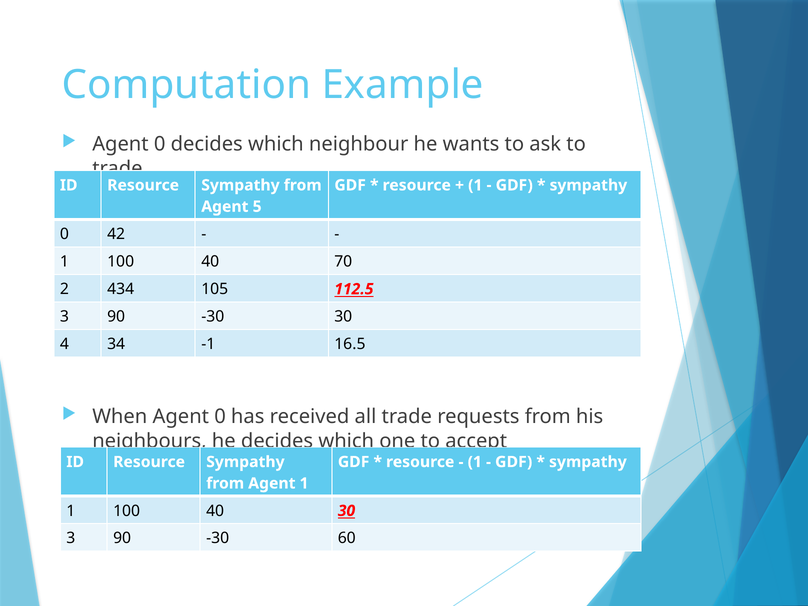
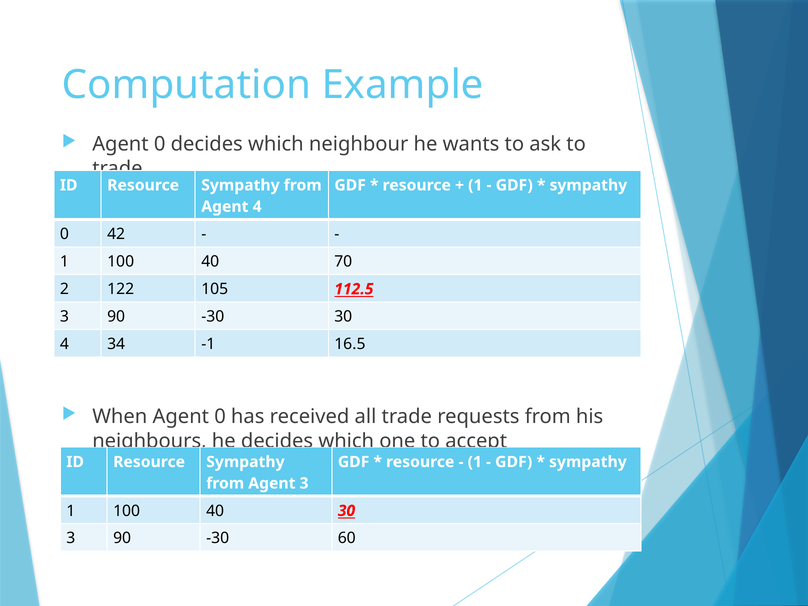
Agent 5: 5 -> 4
434: 434 -> 122
Agent 1: 1 -> 3
